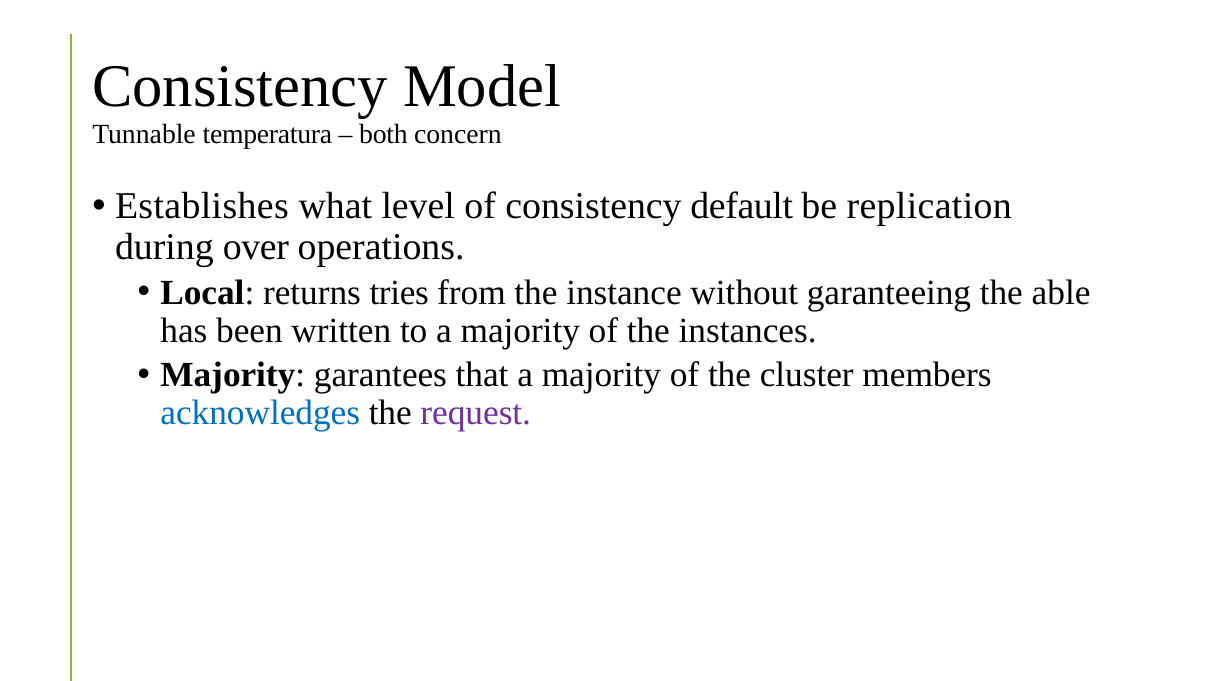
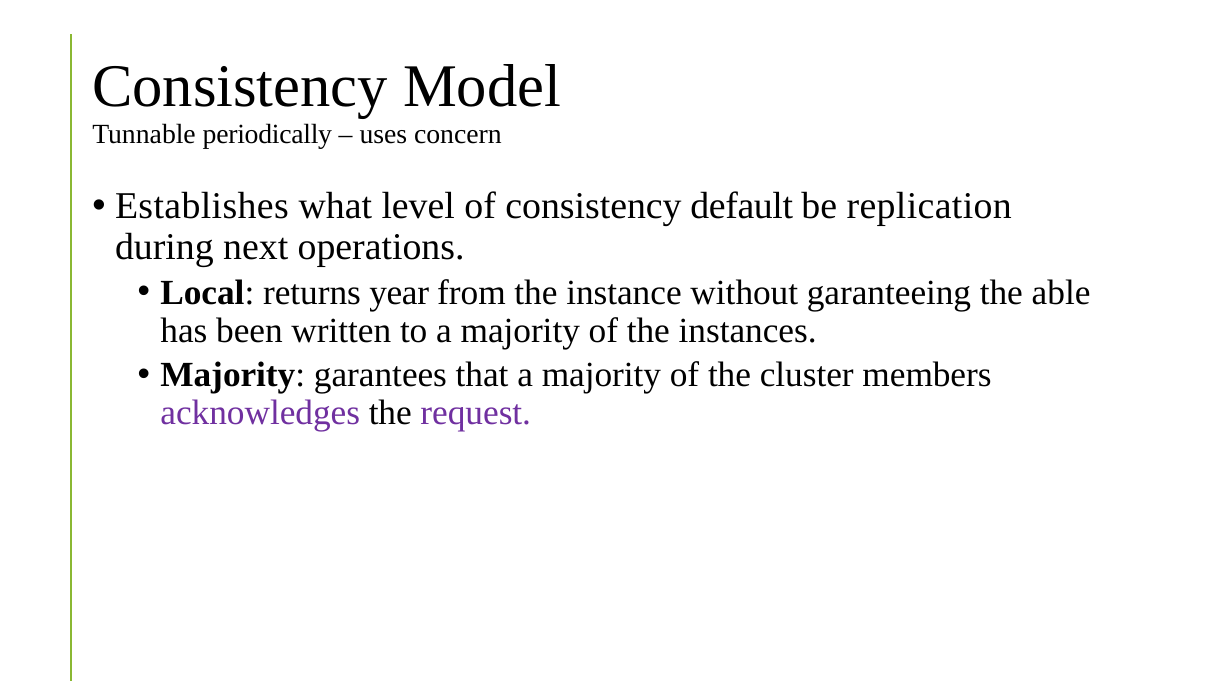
temperatura: temperatura -> periodically
both: both -> uses
over: over -> next
tries: tries -> year
acknowledges colour: blue -> purple
